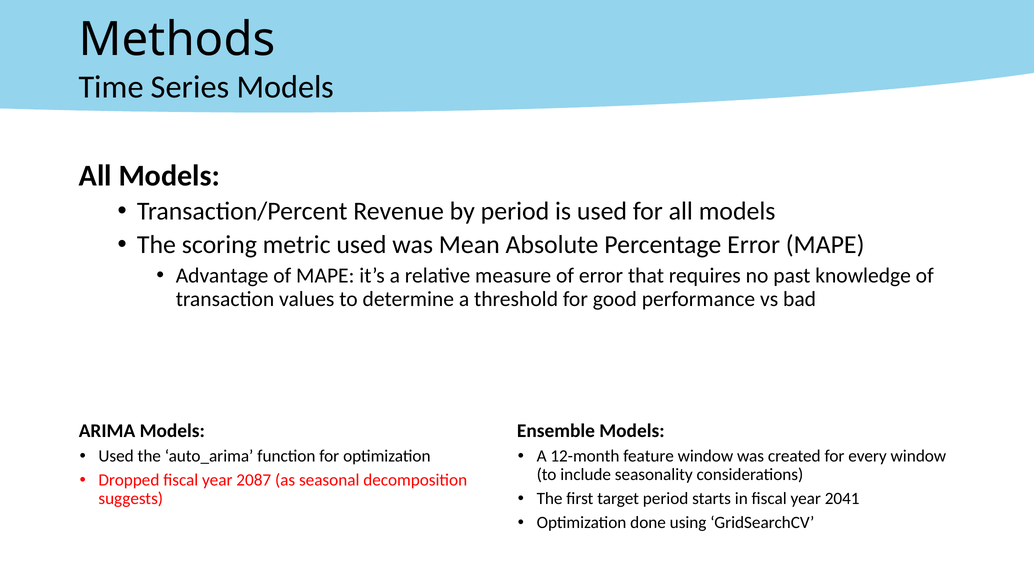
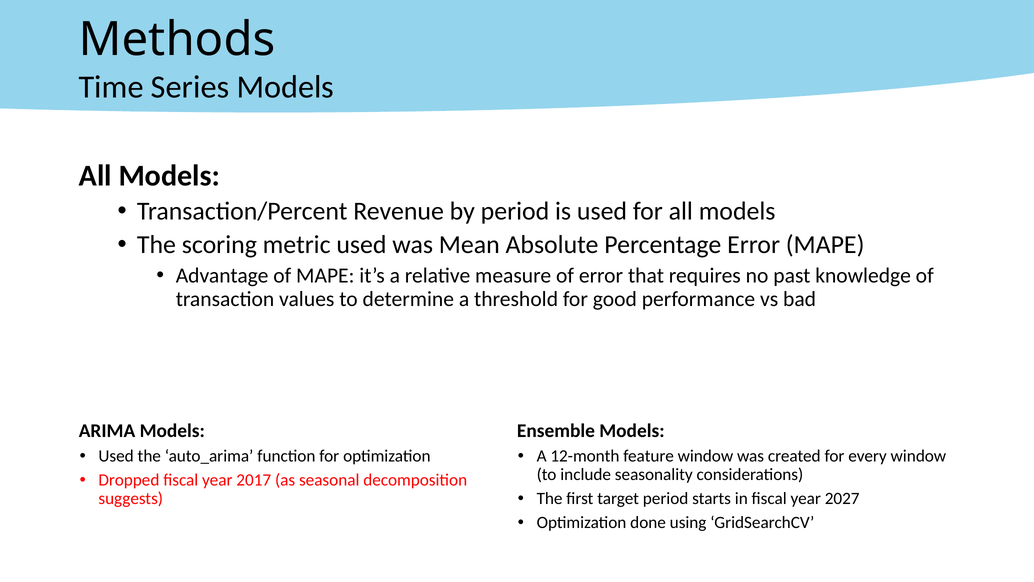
2087: 2087 -> 2017
2041: 2041 -> 2027
